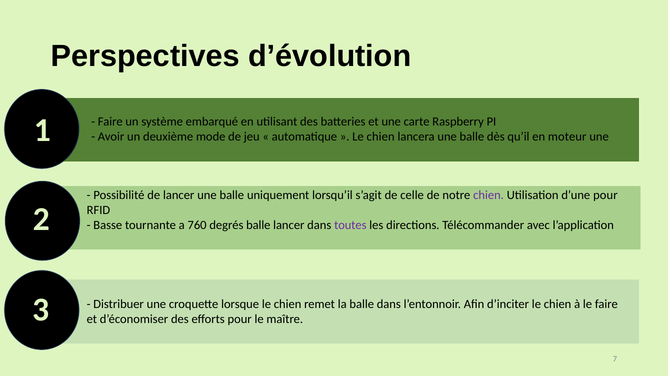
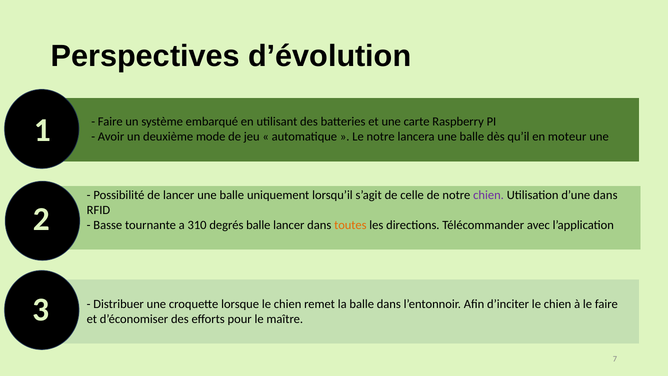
chien at (381, 136): chien -> notre
d’une pour: pour -> dans
760: 760 -> 310
toutes colour: purple -> orange
